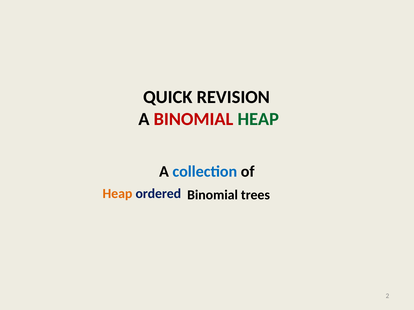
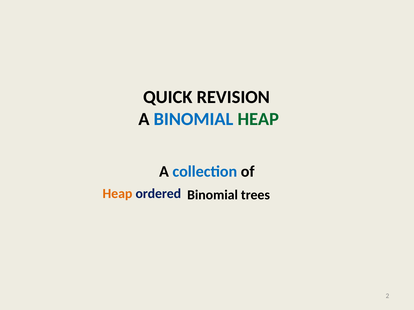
BINOMIAL at (193, 119) colour: red -> blue
